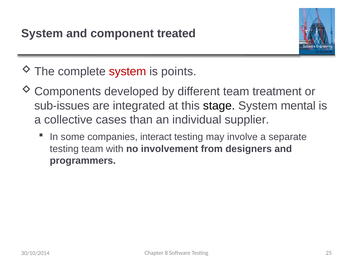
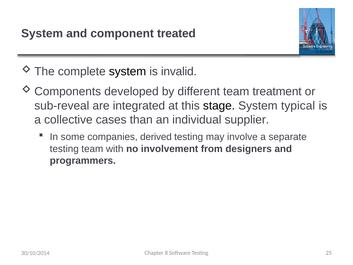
system at (128, 71) colour: red -> black
points: points -> invalid
sub-issues: sub-issues -> sub-reveal
mental: mental -> typical
interact: interact -> derived
